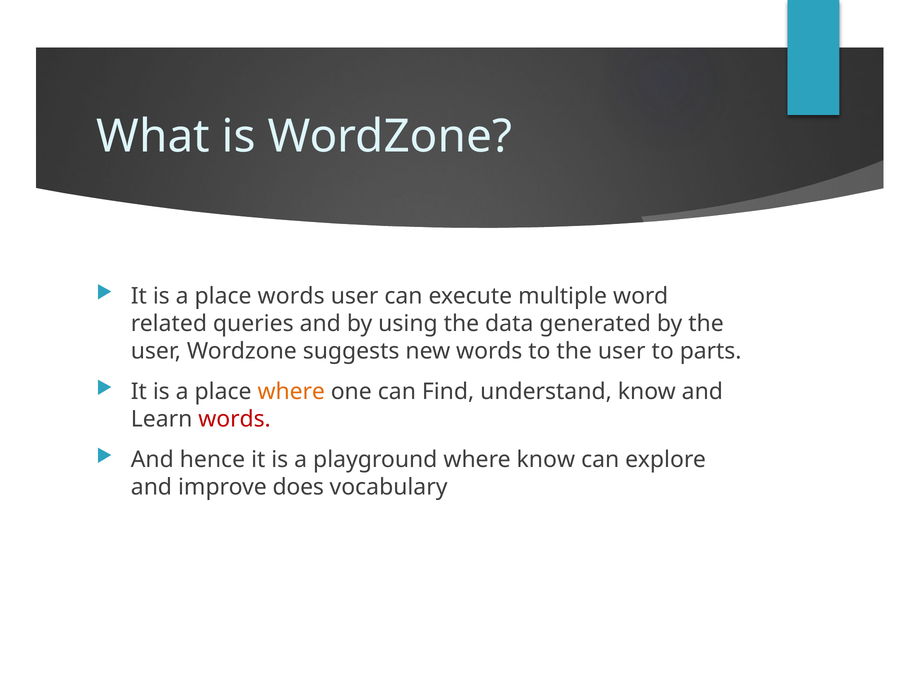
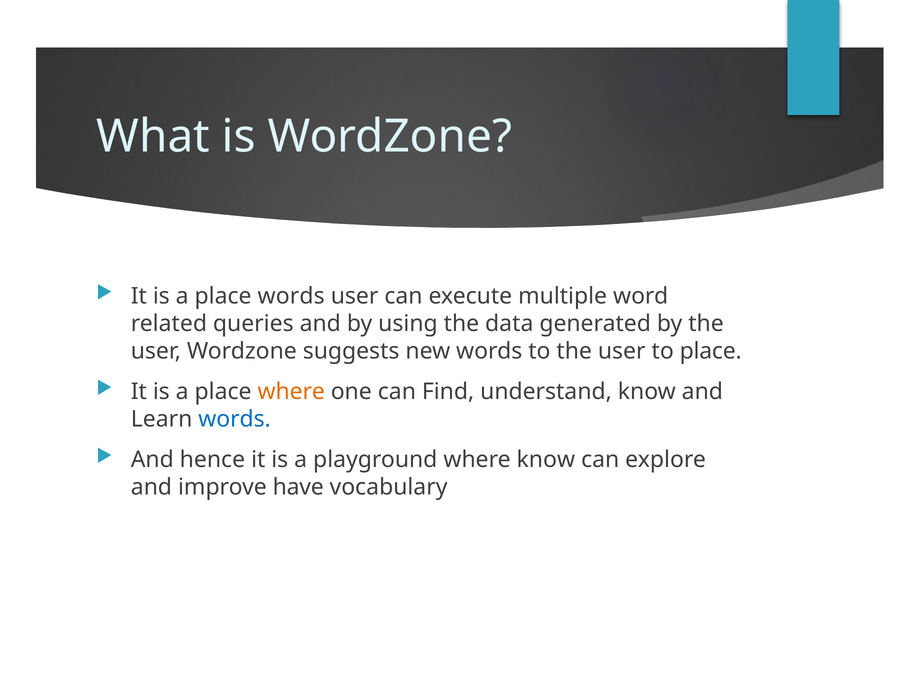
to parts: parts -> place
words at (235, 419) colour: red -> blue
does: does -> have
